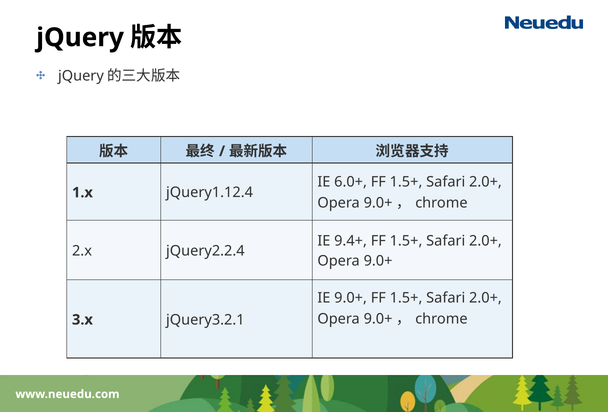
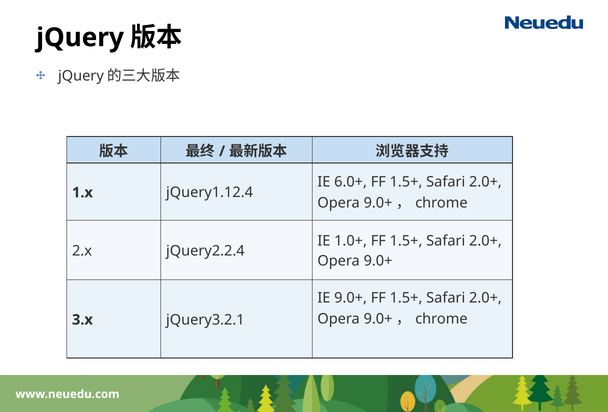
9.4+: 9.4+ -> 1.0+
